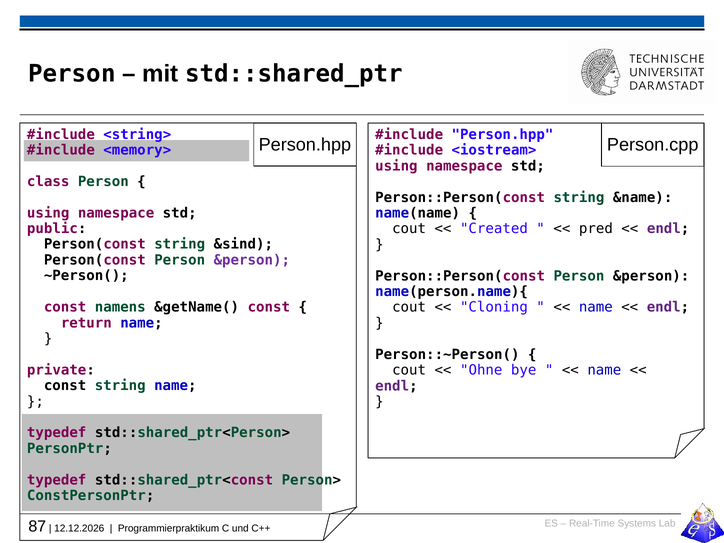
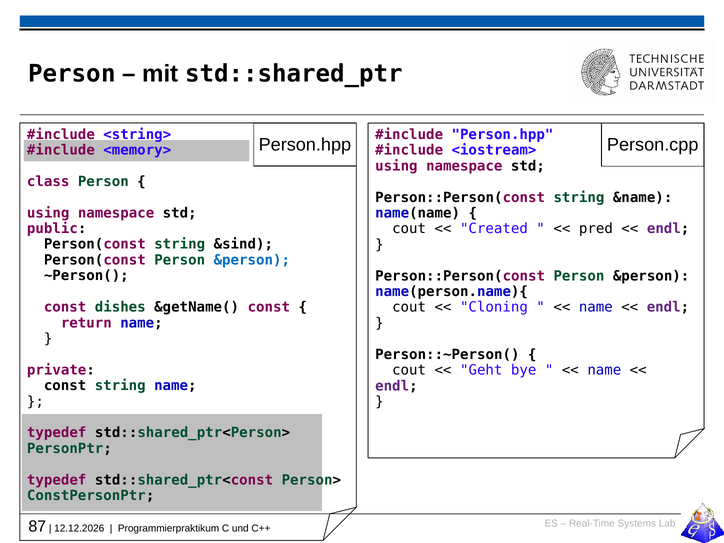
&person at (252, 260) colour: purple -> blue
namens: namens -> dishes
Ohne: Ohne -> Geht
